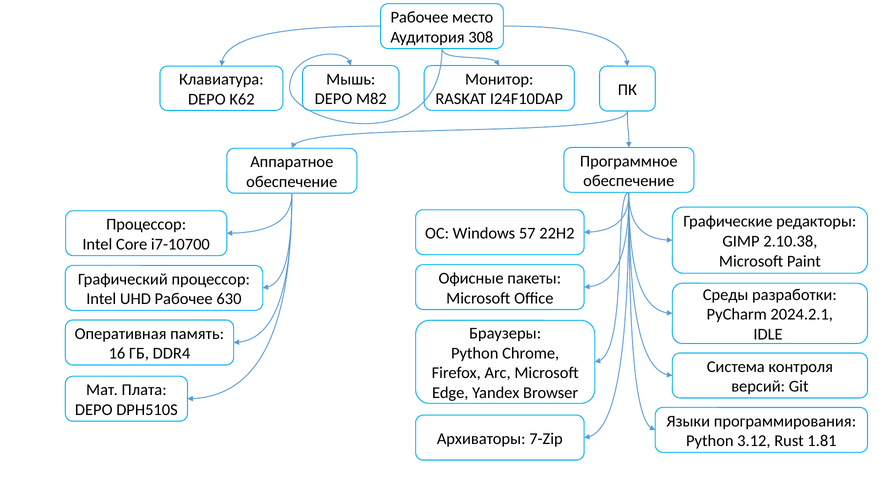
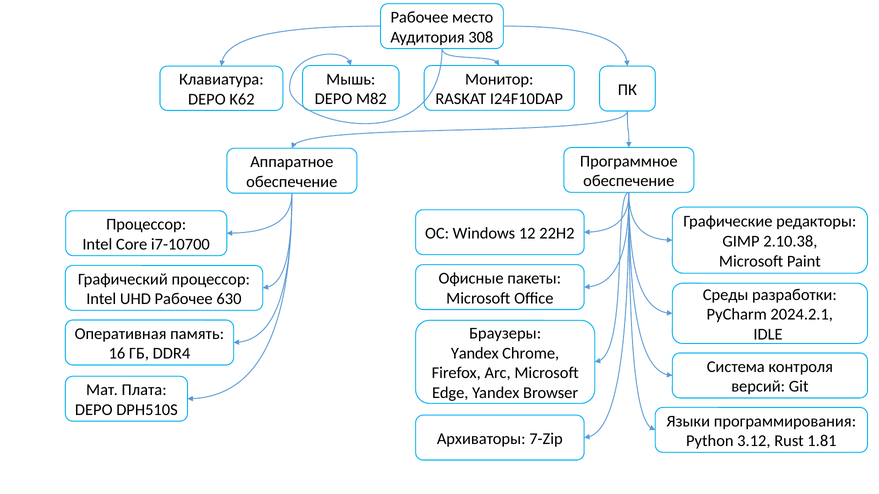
57: 57 -> 12
Python at (475, 353): Python -> Yandex
